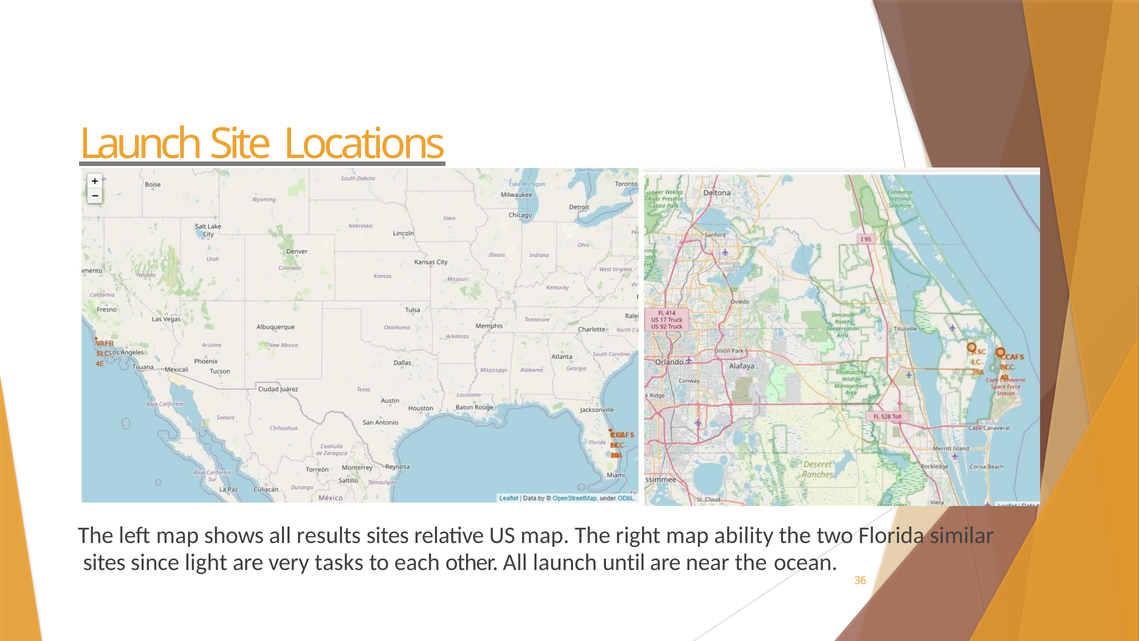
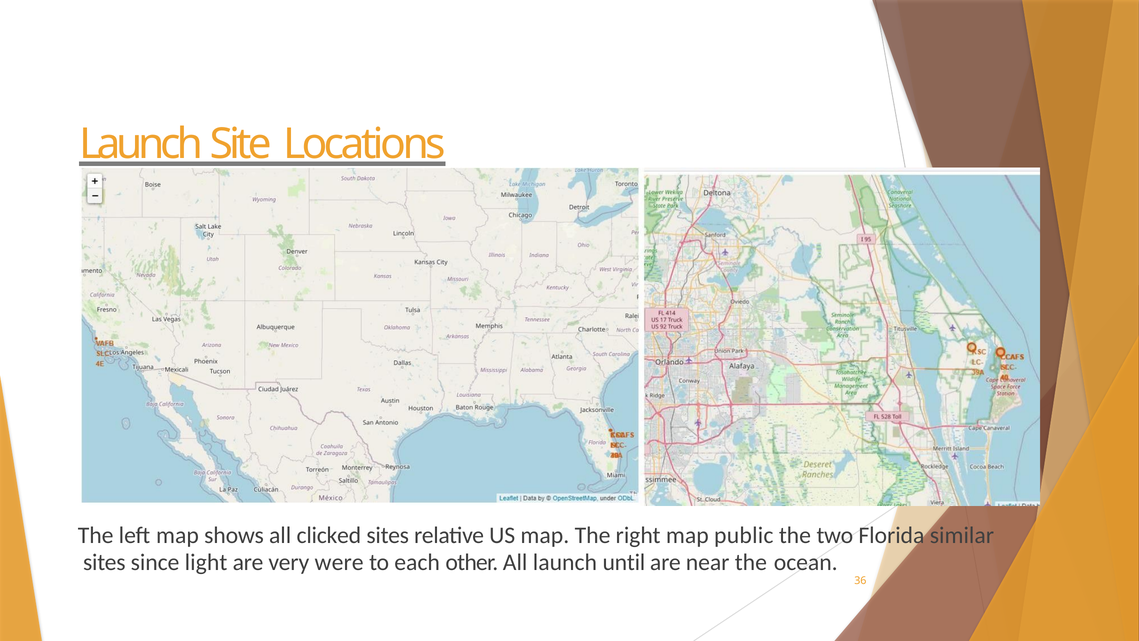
results: results -> clicked
ability: ability -> public
tasks: tasks -> were
